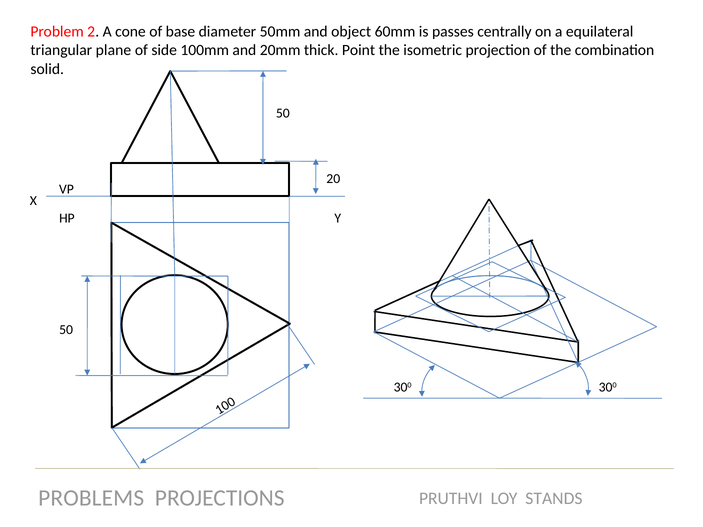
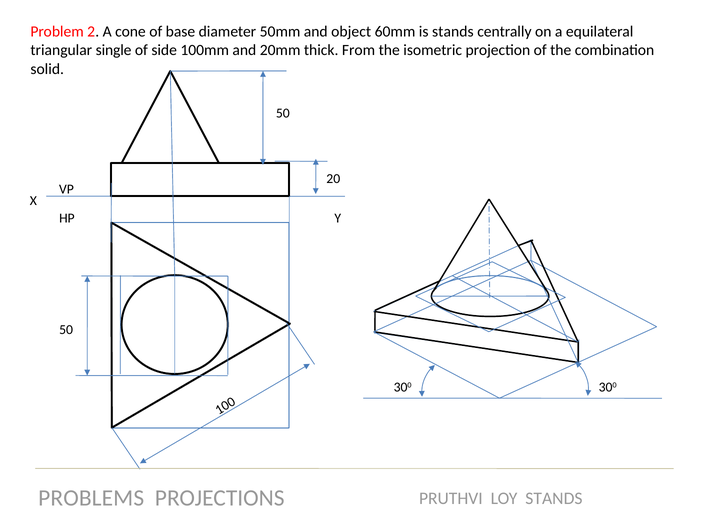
is passes: passes -> stands
plane: plane -> single
Point: Point -> From
